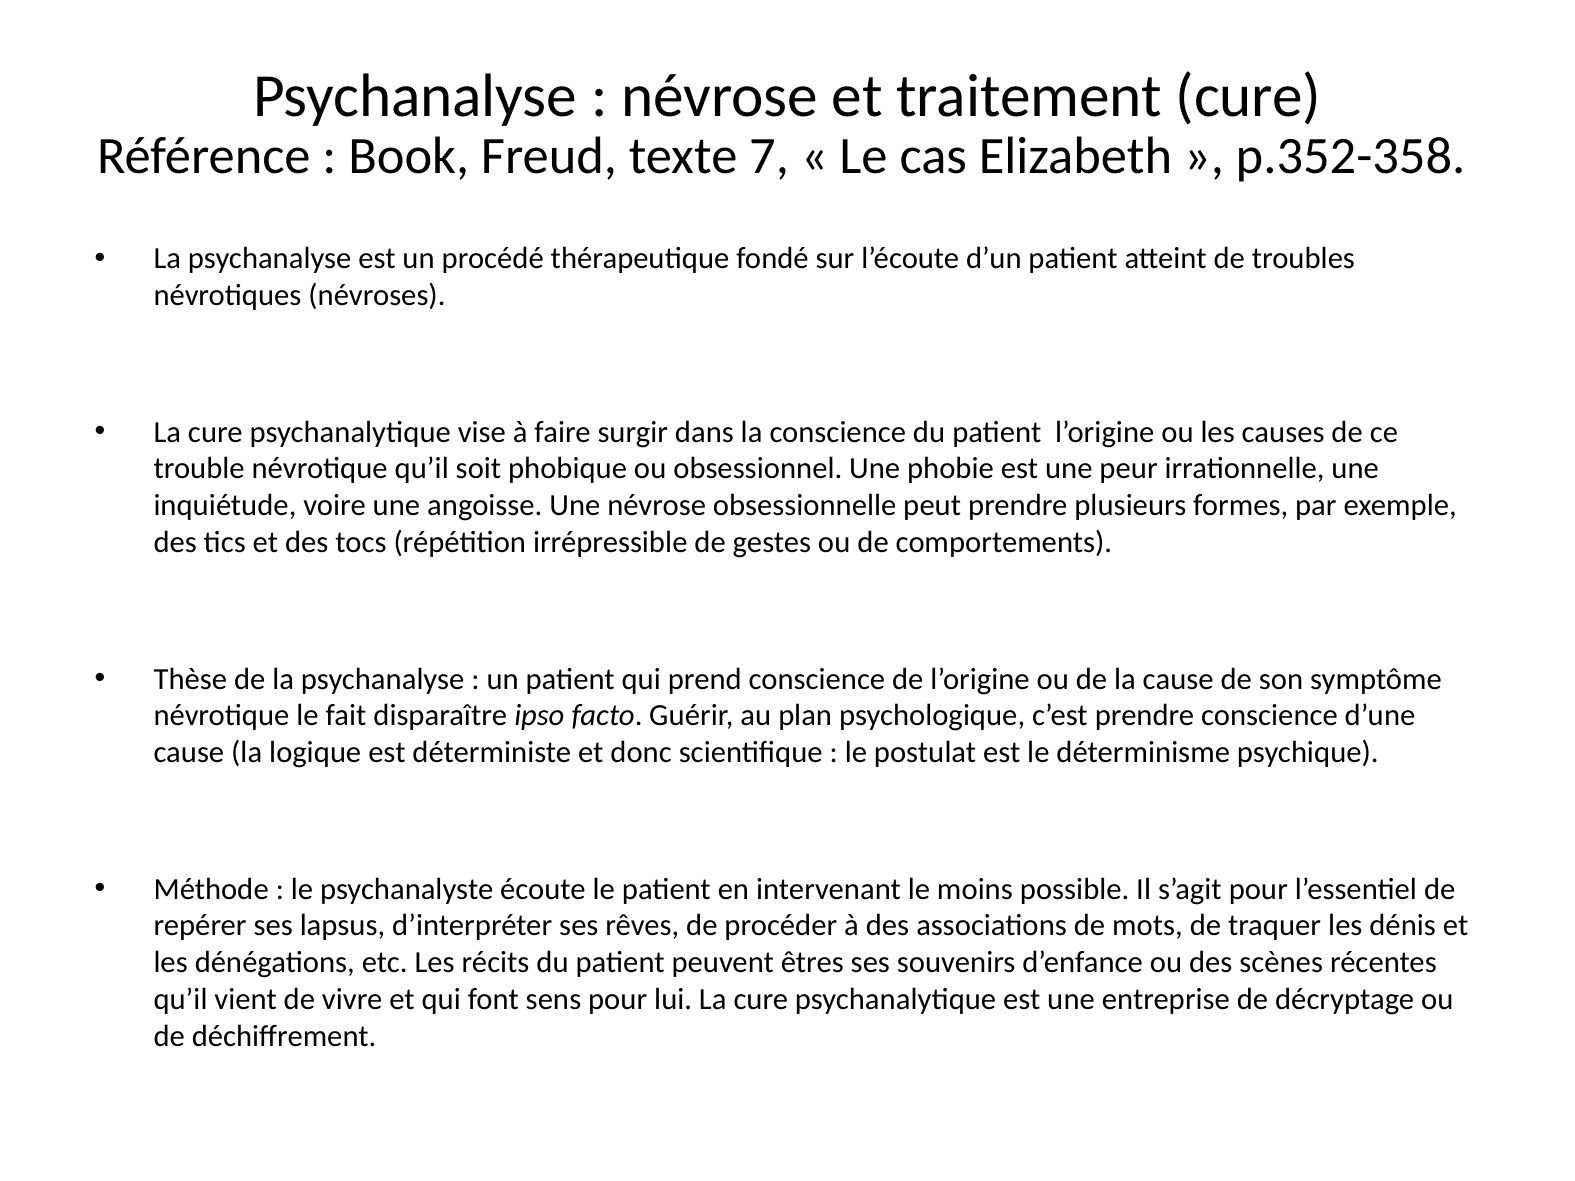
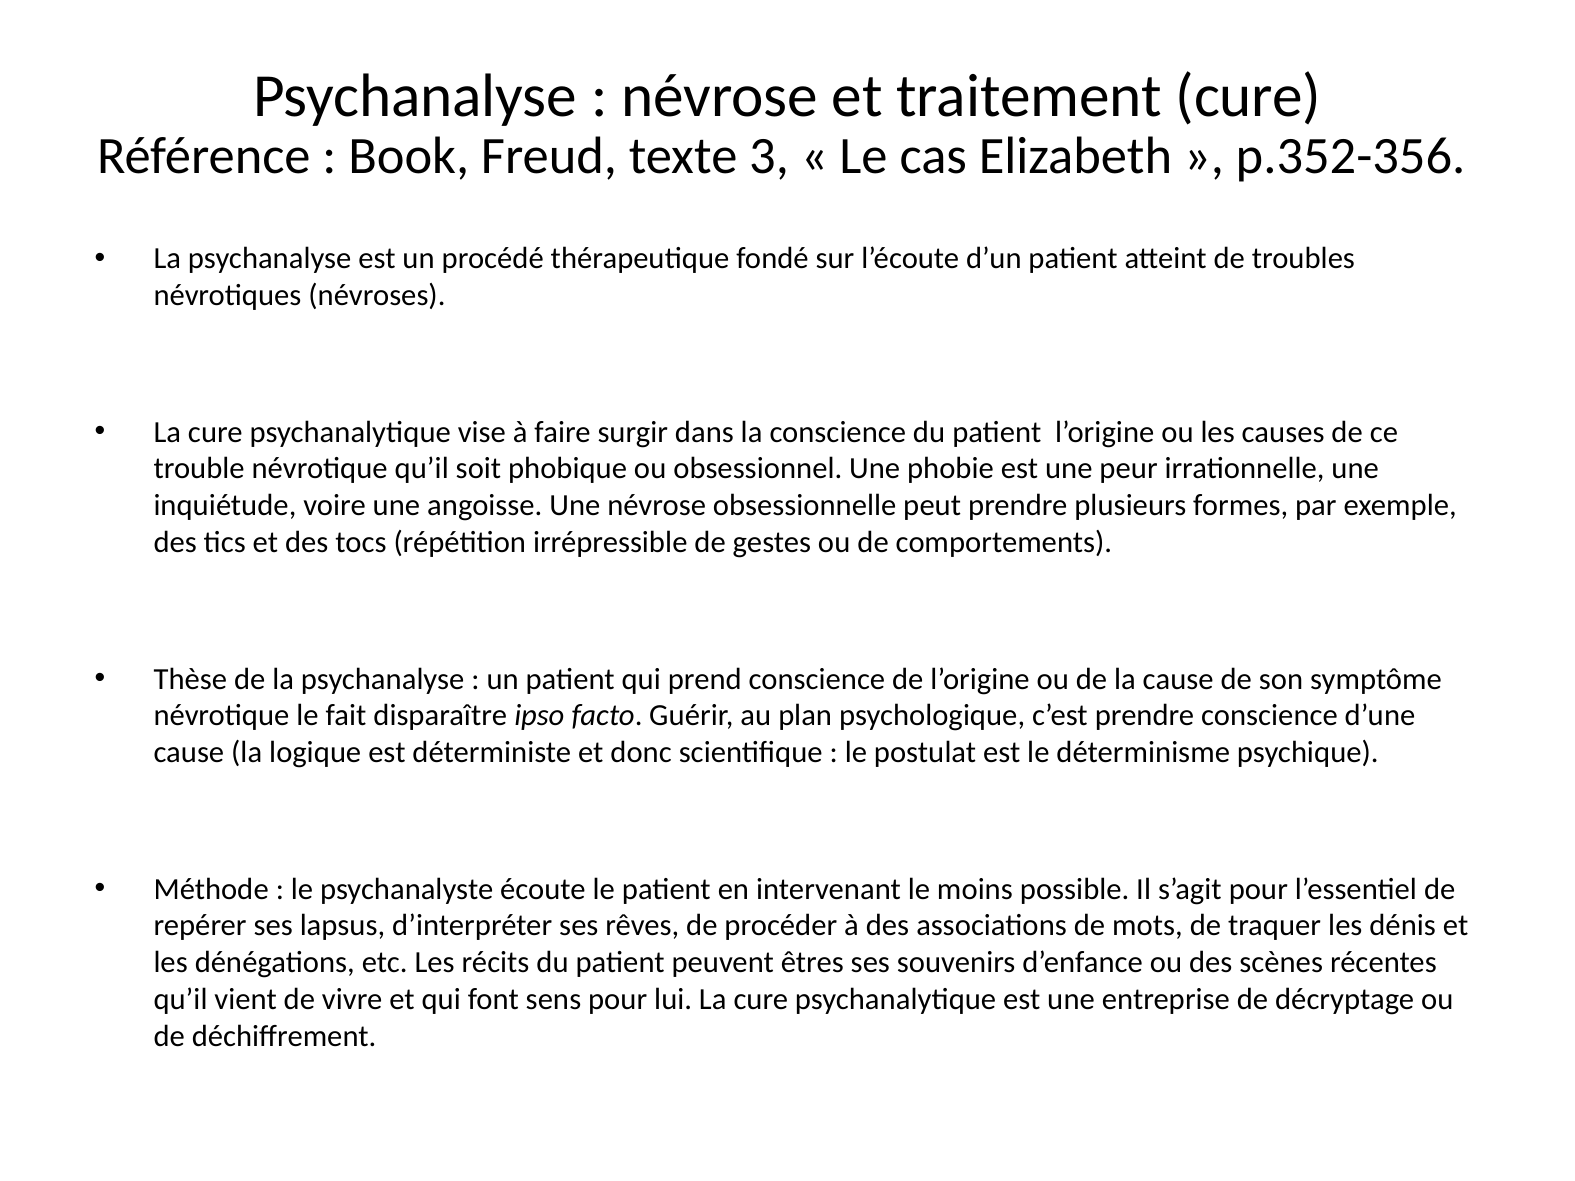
7: 7 -> 3
p.352-358: p.352-358 -> p.352-356
